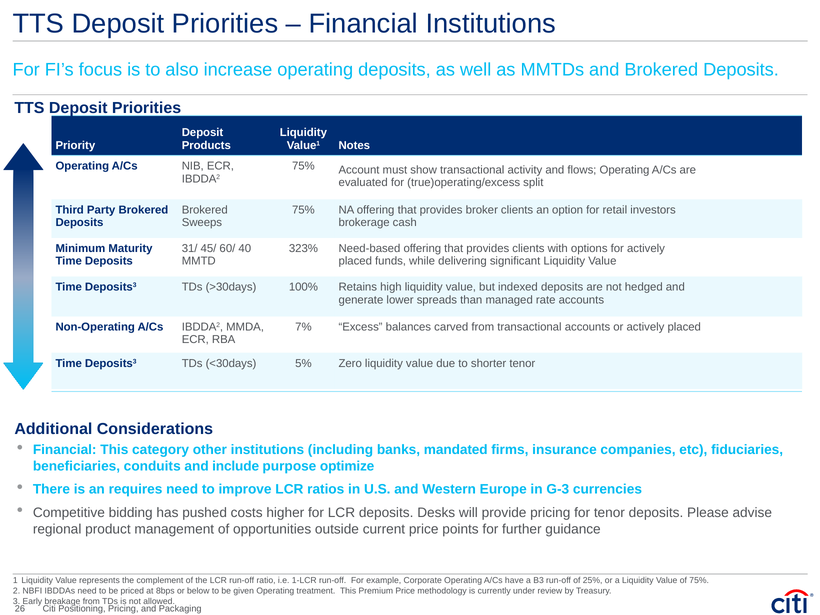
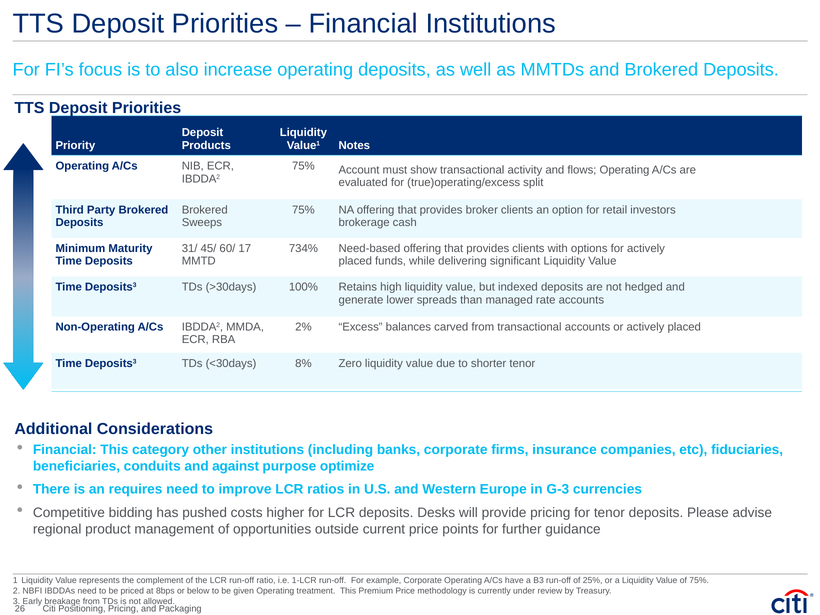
40: 40 -> 17
323%: 323% -> 734%
7%: 7% -> 2%
5%: 5% -> 8%
banks mandated: mandated -> corporate
include: include -> against
